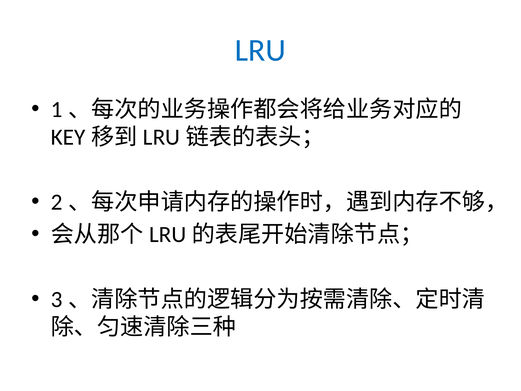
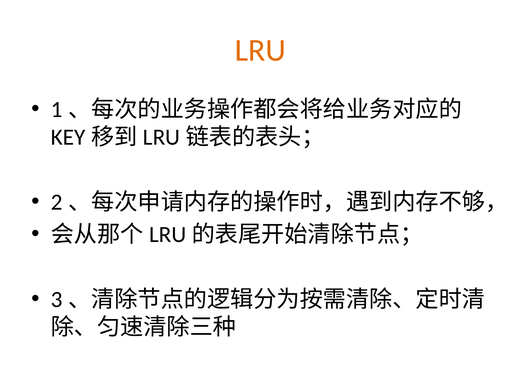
LRU colour: blue -> orange
